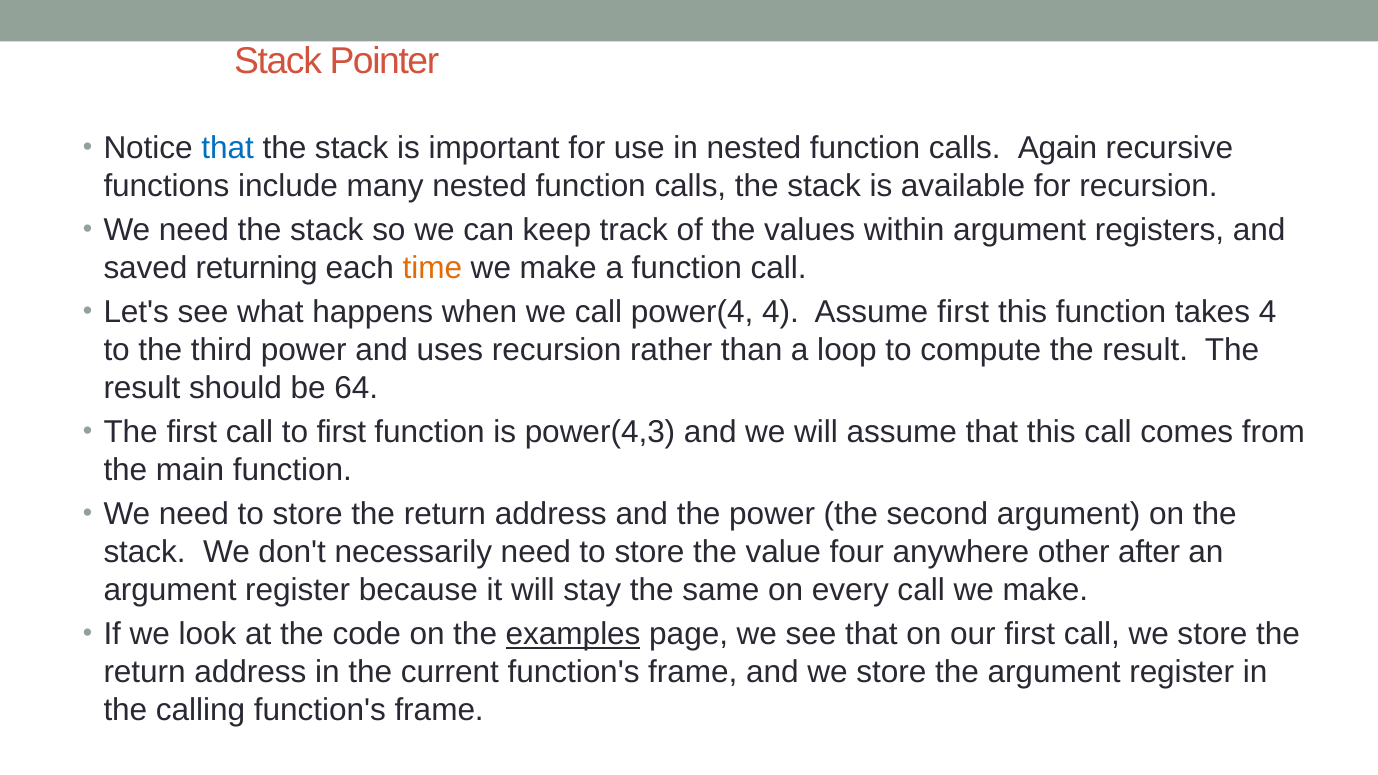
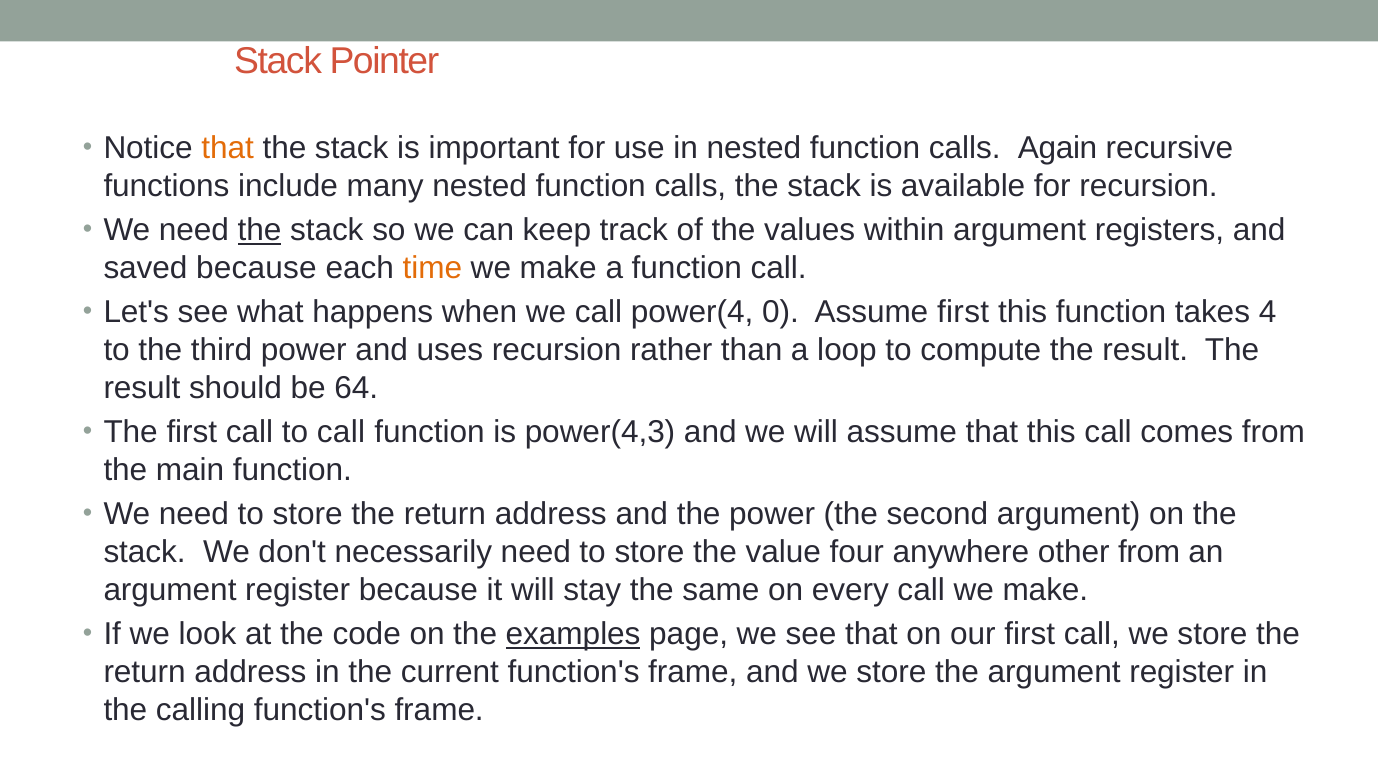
that at (228, 148) colour: blue -> orange
the at (259, 231) underline: none -> present
saved returning: returning -> because
power(4 4: 4 -> 0
to first: first -> call
other after: after -> from
